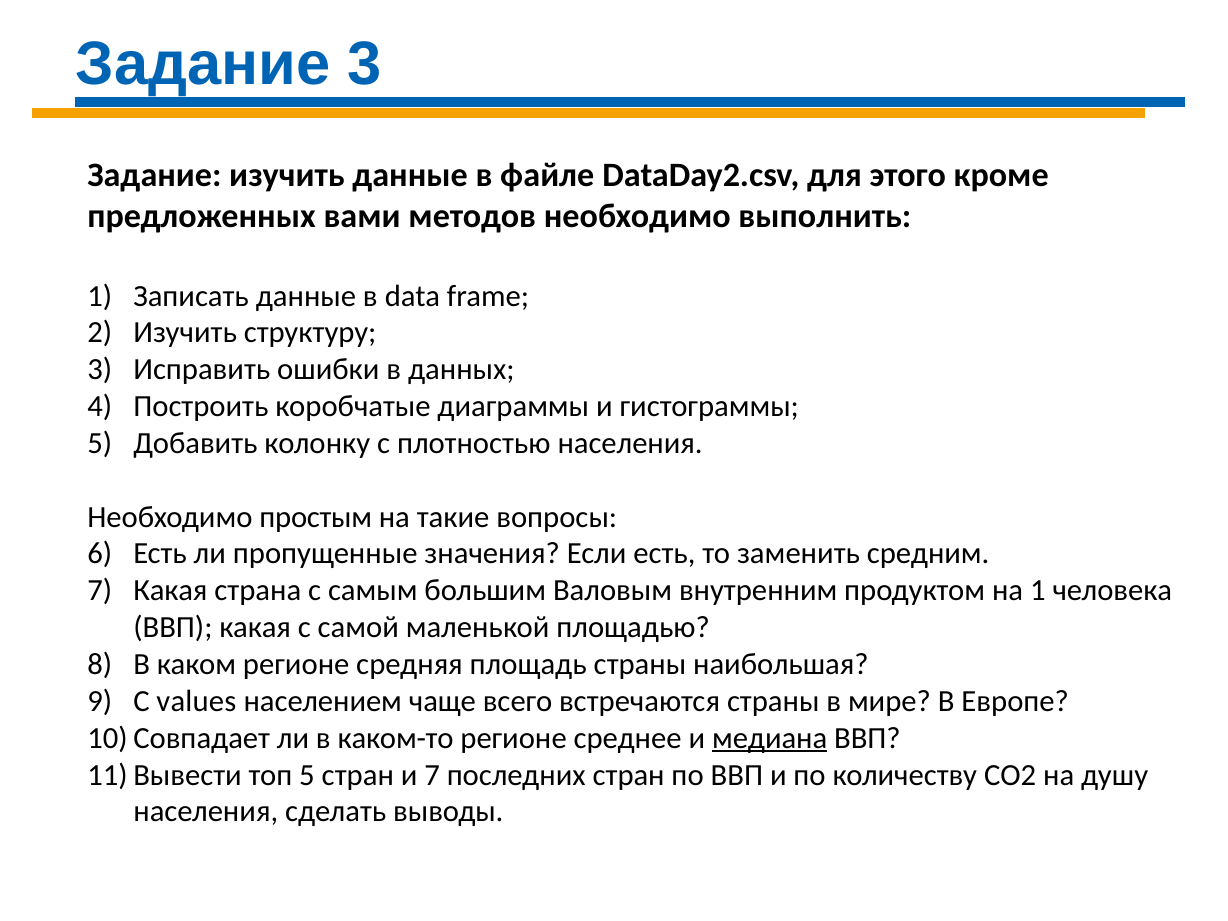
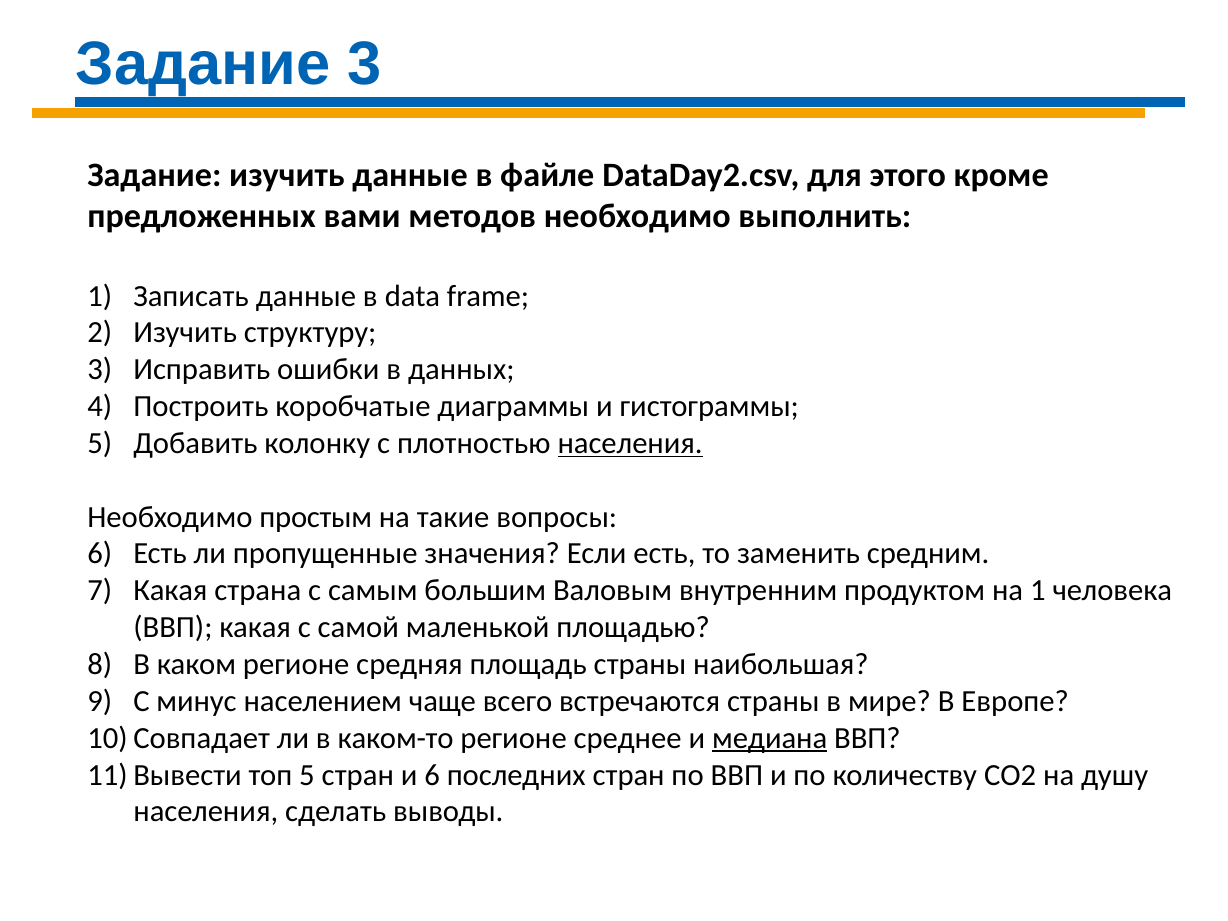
населения at (630, 443) underline: none -> present
values: values -> минус
и 7: 7 -> 6
